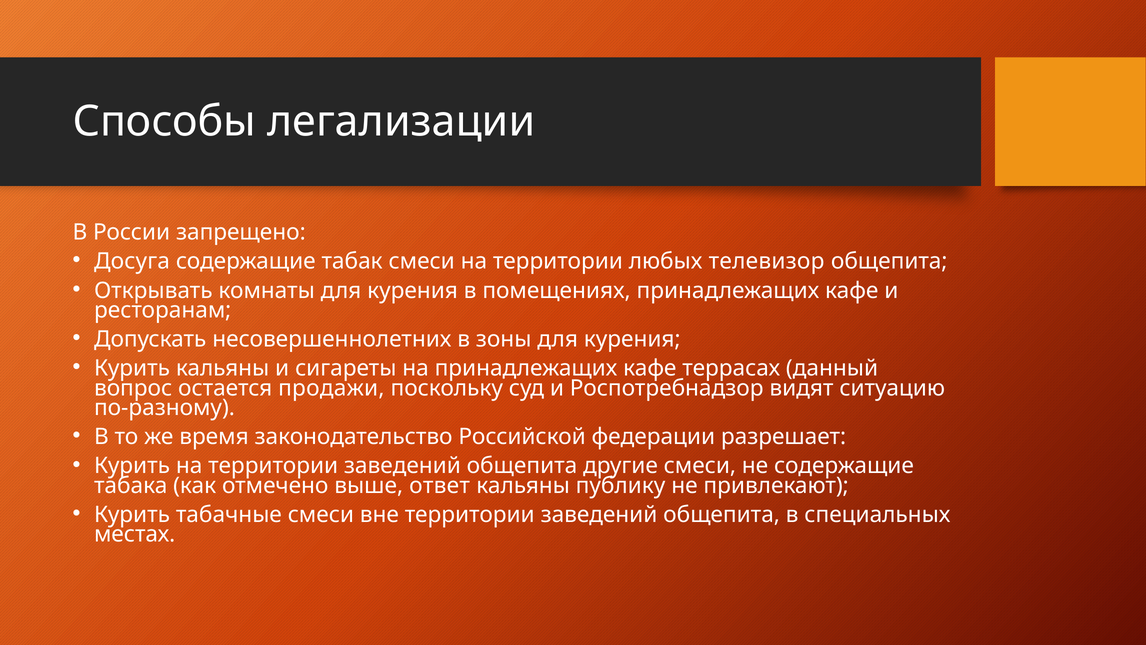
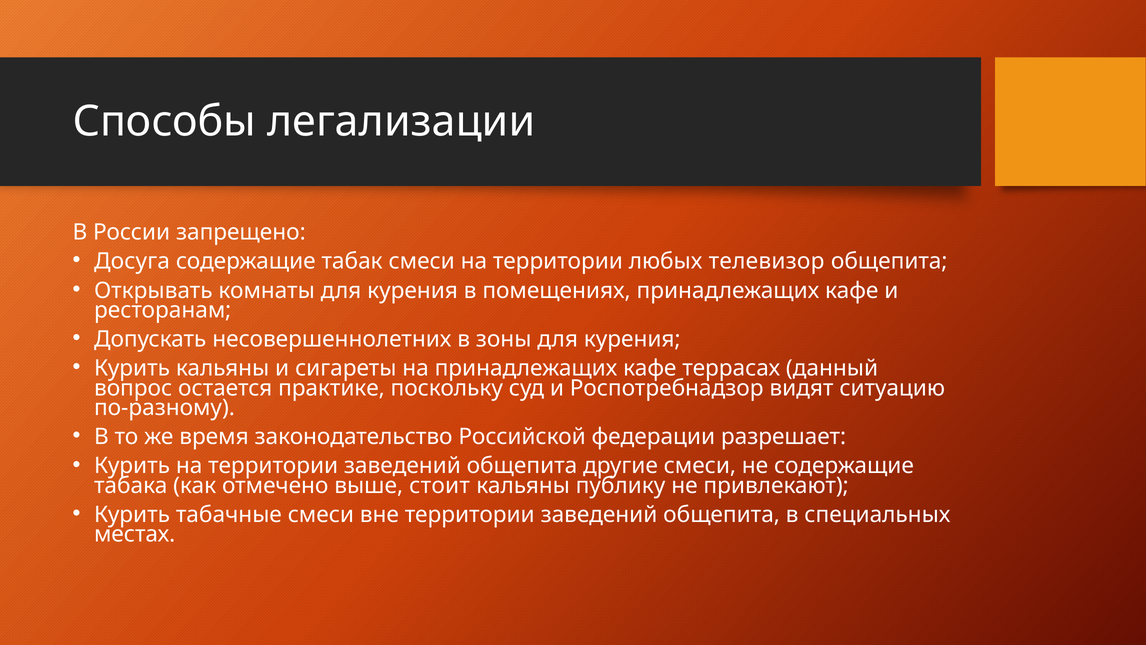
продажи: продажи -> практике
ответ: ответ -> стоит
